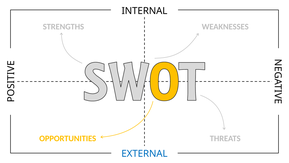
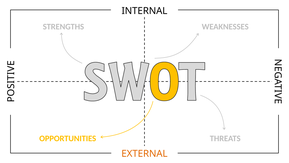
EXTERNAL colour: blue -> orange
